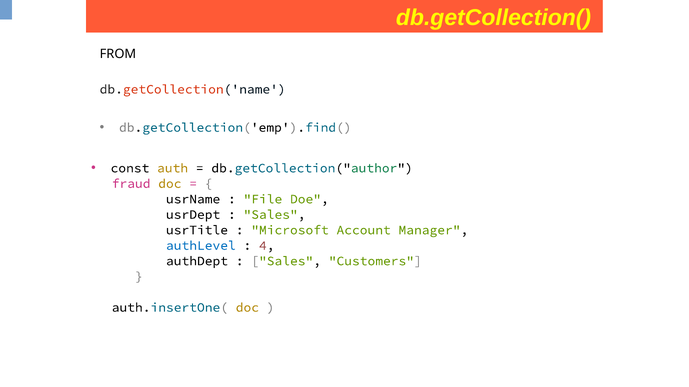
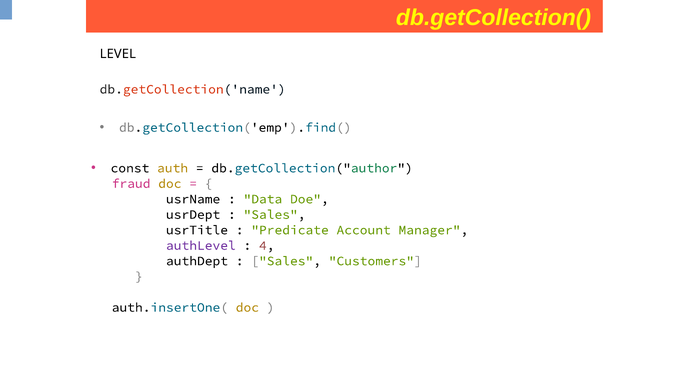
FROM: FROM -> LEVEL
File: File -> Data
Microsoft: Microsoft -> Predicate
authLevel colour: blue -> purple
